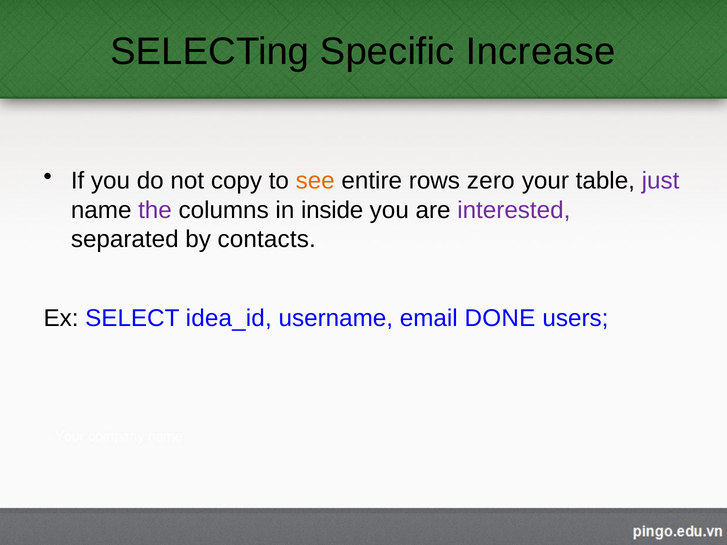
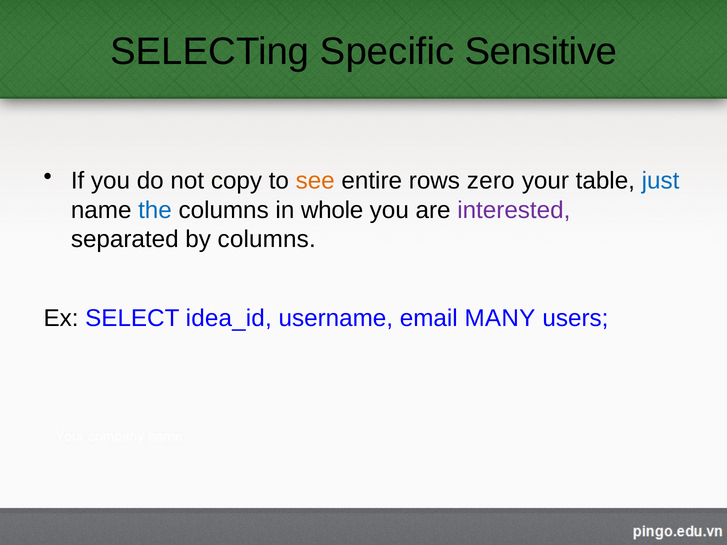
Increase: Increase -> Sensitive
just colour: purple -> blue
the colour: purple -> blue
inside: inside -> whole
by contacts: contacts -> columns
DONE: DONE -> MANY
